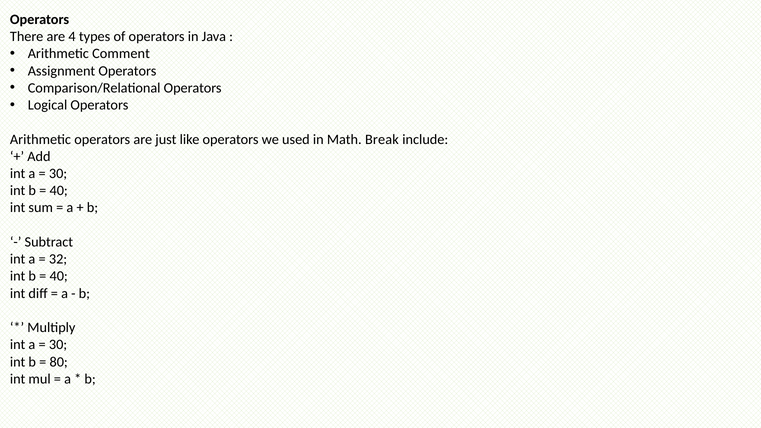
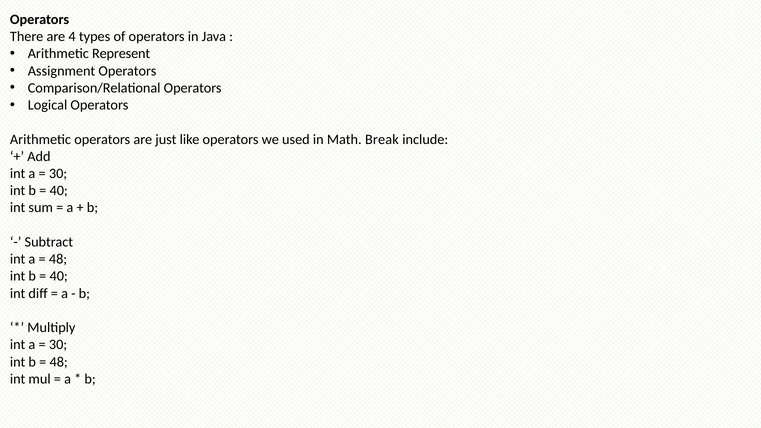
Comment: Comment -> Represent
32 at (58, 259): 32 -> 48
80 at (59, 362): 80 -> 48
